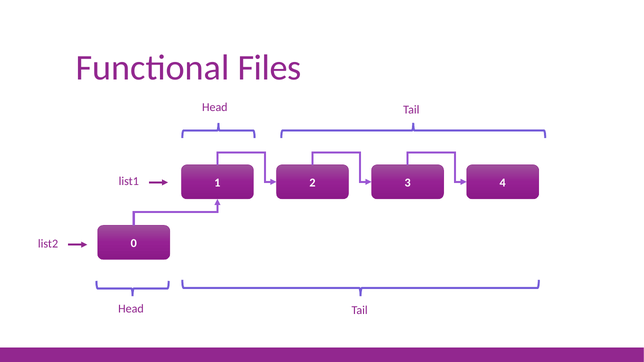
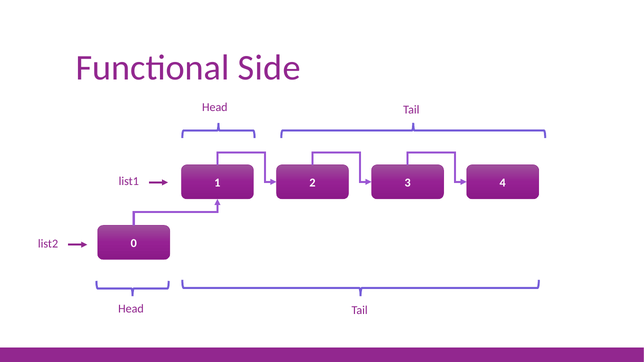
Files: Files -> Side
